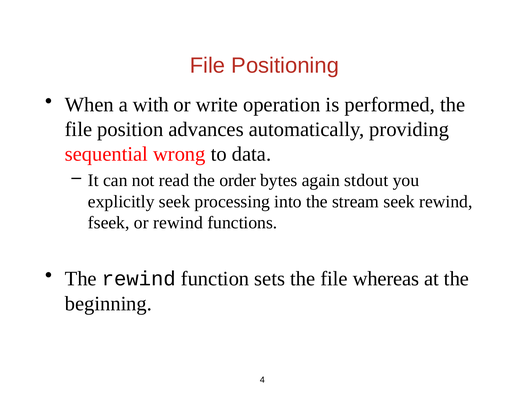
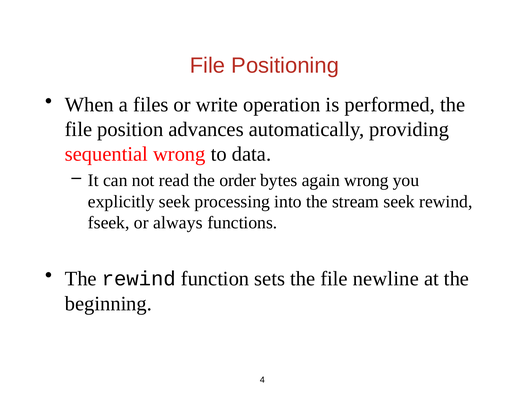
with: with -> files
again stdout: stdout -> wrong
or rewind: rewind -> always
whereas: whereas -> newline
